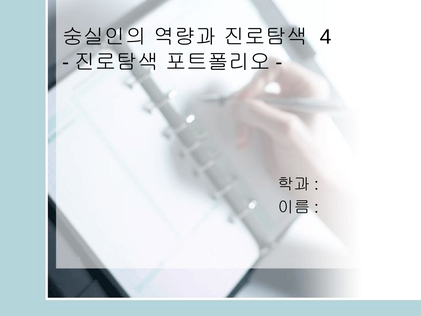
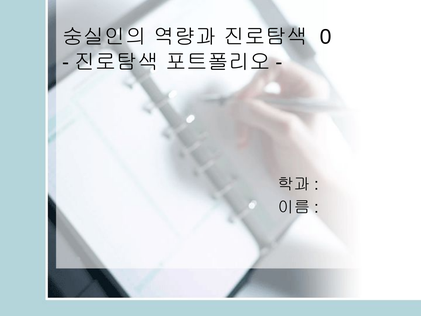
4: 4 -> 0
